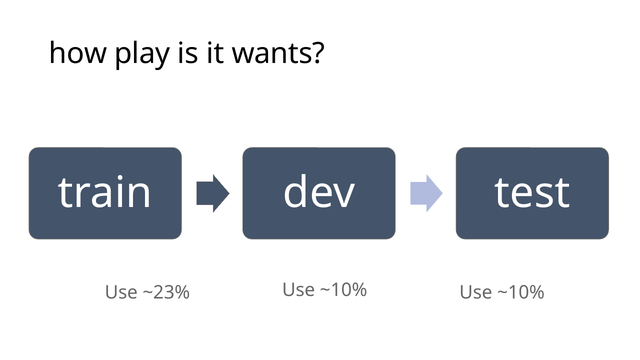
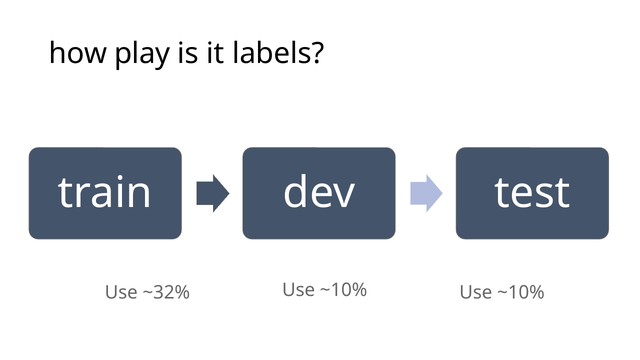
wants: wants -> labels
~23%: ~23% -> ~32%
